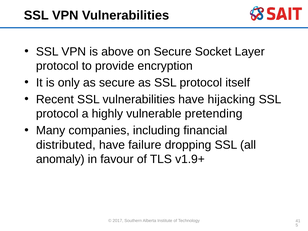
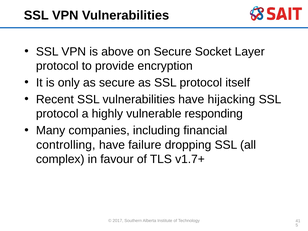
pretending: pretending -> responding
distributed: distributed -> controlling
anomaly: anomaly -> complex
v1.9+: v1.9+ -> v1.7+
